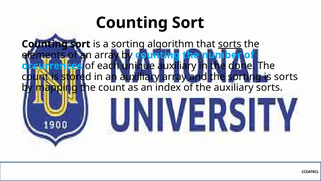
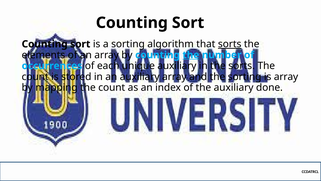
the at (191, 55) underline: none -> present
the done: done -> sorts
is sorts: sorts -> array
auxiliary sorts: sorts -> done
